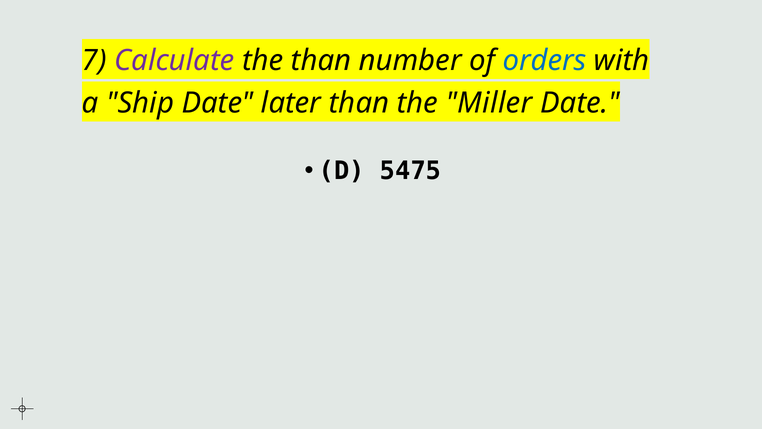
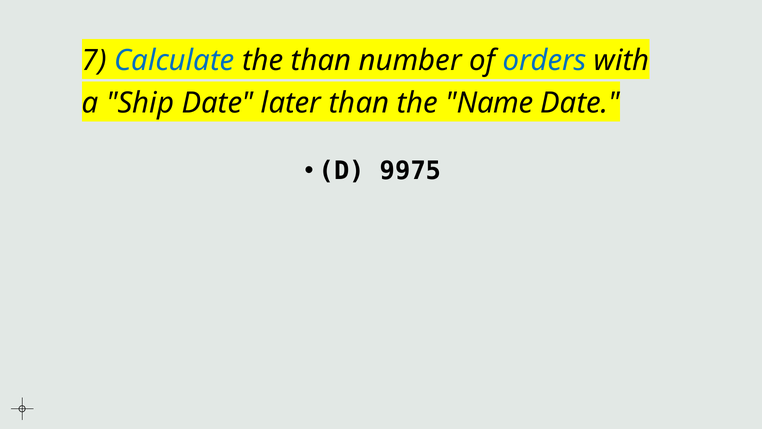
Calculate colour: purple -> blue
Miller: Miller -> Name
5475: 5475 -> 9975
